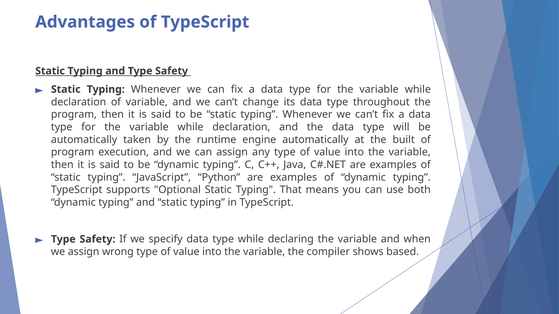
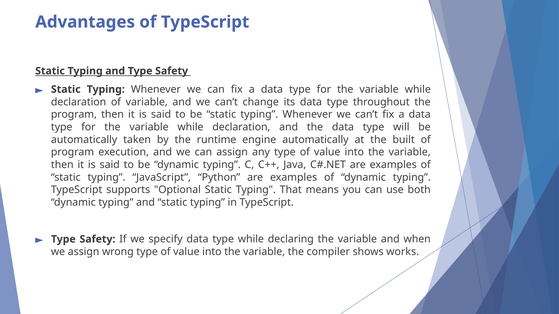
based: based -> works
